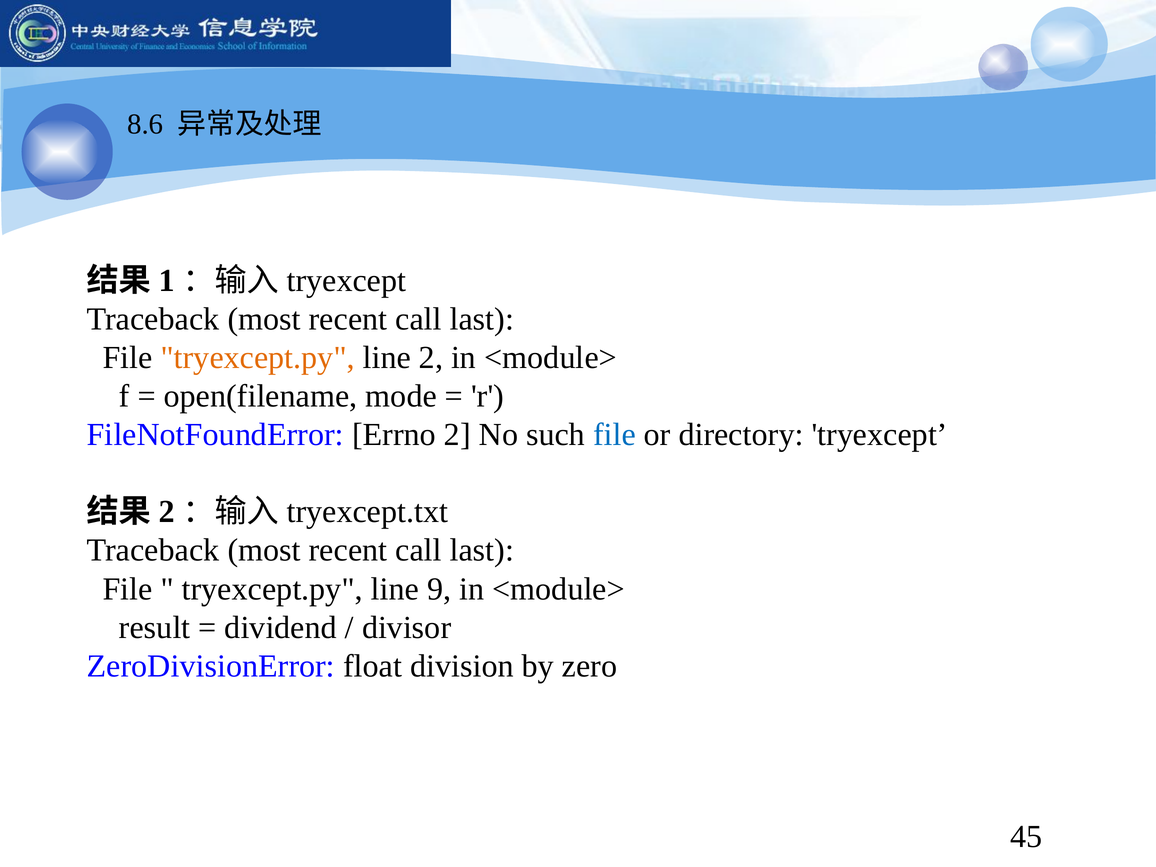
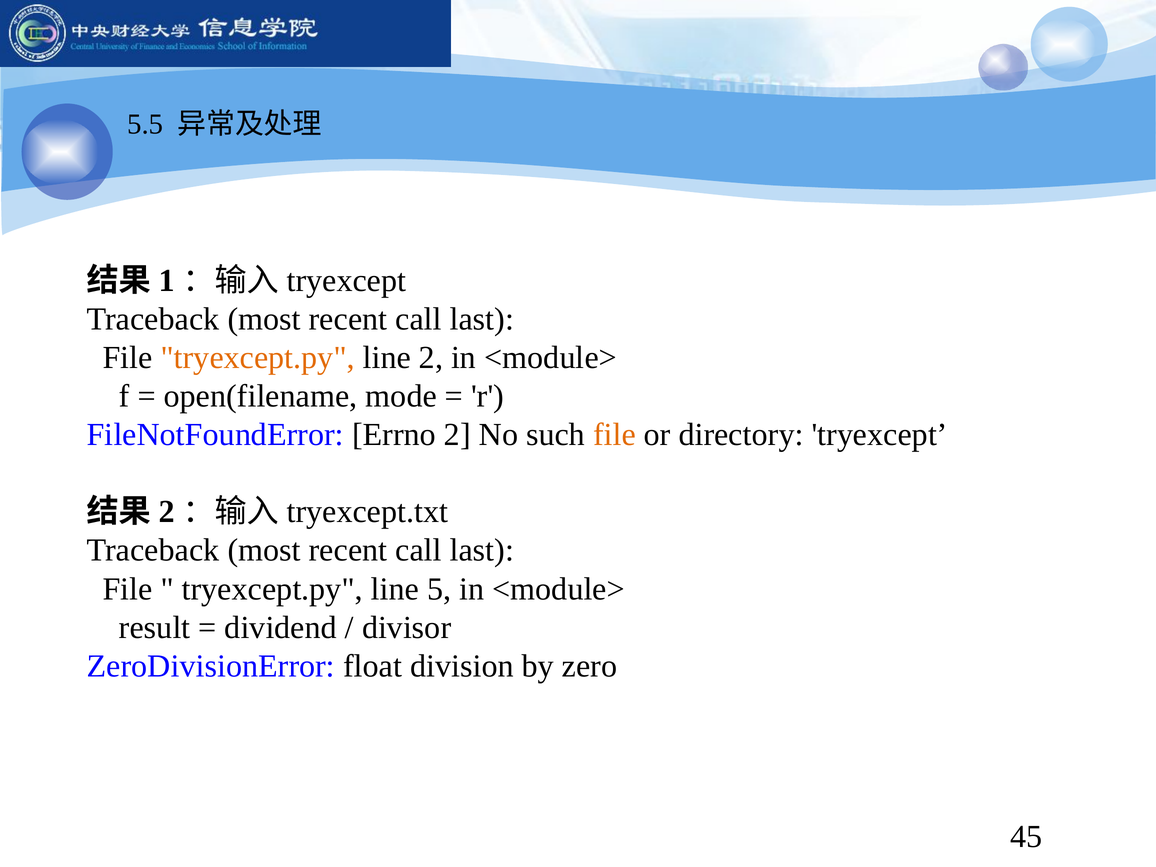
8.6: 8.6 -> 5.5
file at (614, 435) colour: blue -> orange
9: 9 -> 5
